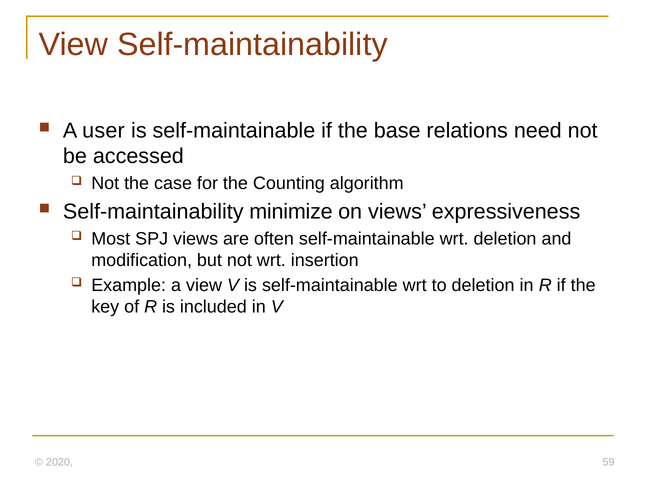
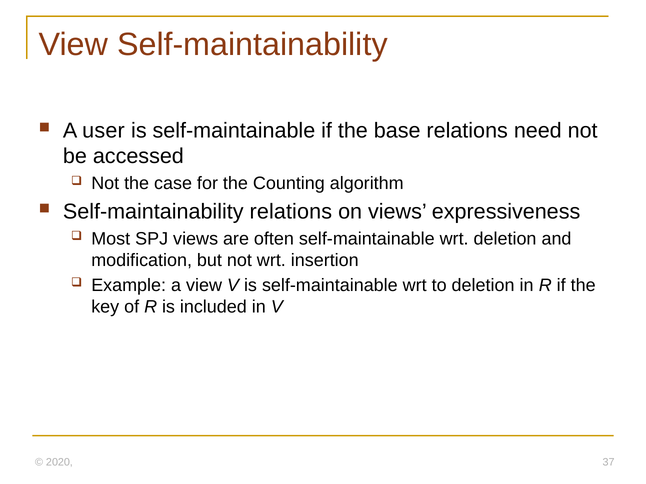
Self-maintainability minimize: minimize -> relations
59: 59 -> 37
